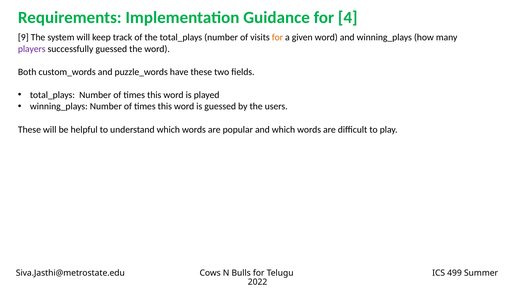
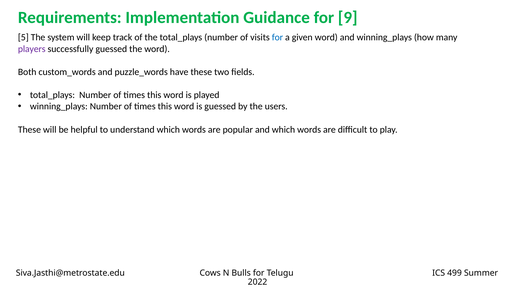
4: 4 -> 9
9: 9 -> 5
for at (277, 37) colour: orange -> blue
